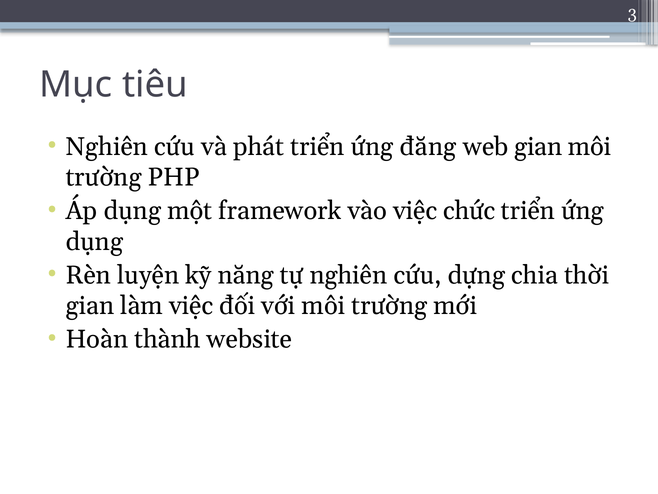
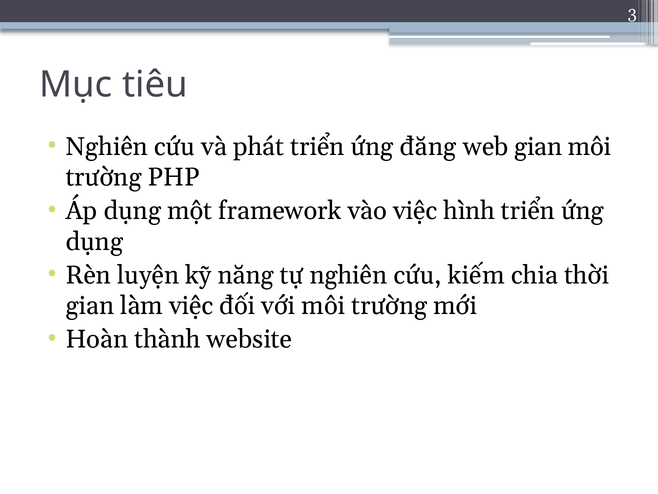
chức: chức -> hình
dựng: dựng -> kiếm
